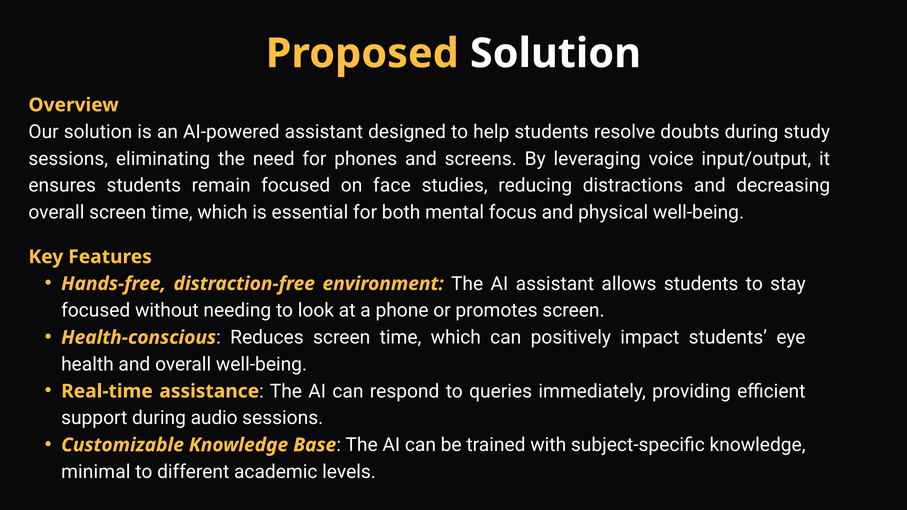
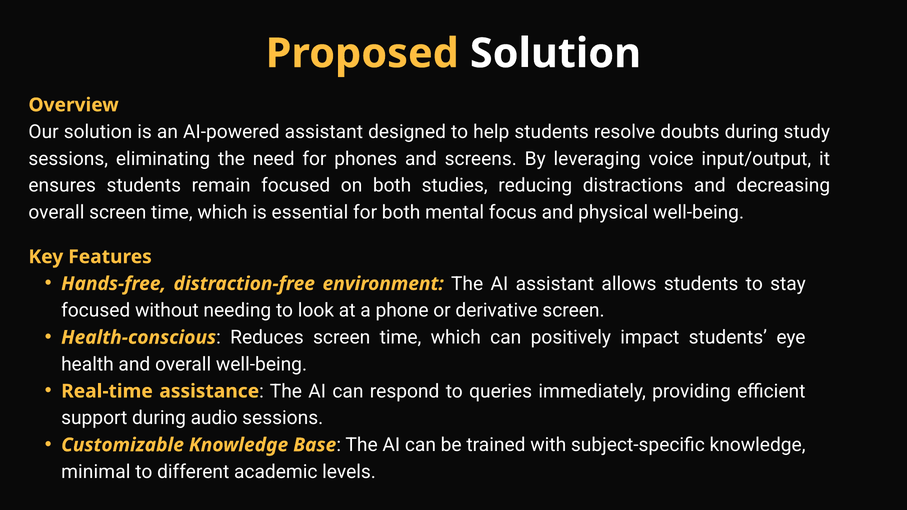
on face: face -> both
promotes: promotes -> derivative
